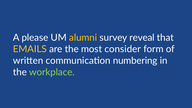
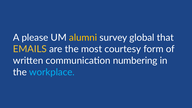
reveal: reveal -> global
consider: consider -> courtesy
workplace colour: light green -> light blue
